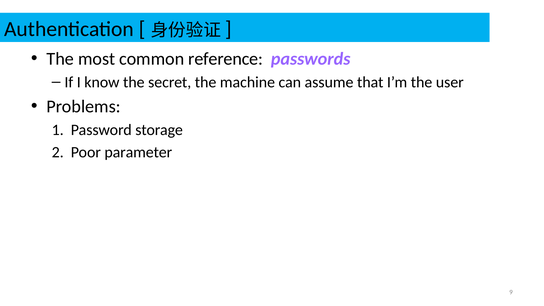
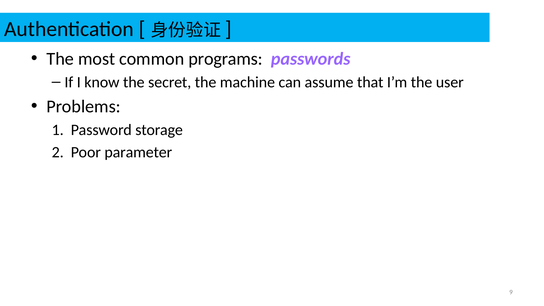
reference: reference -> programs
